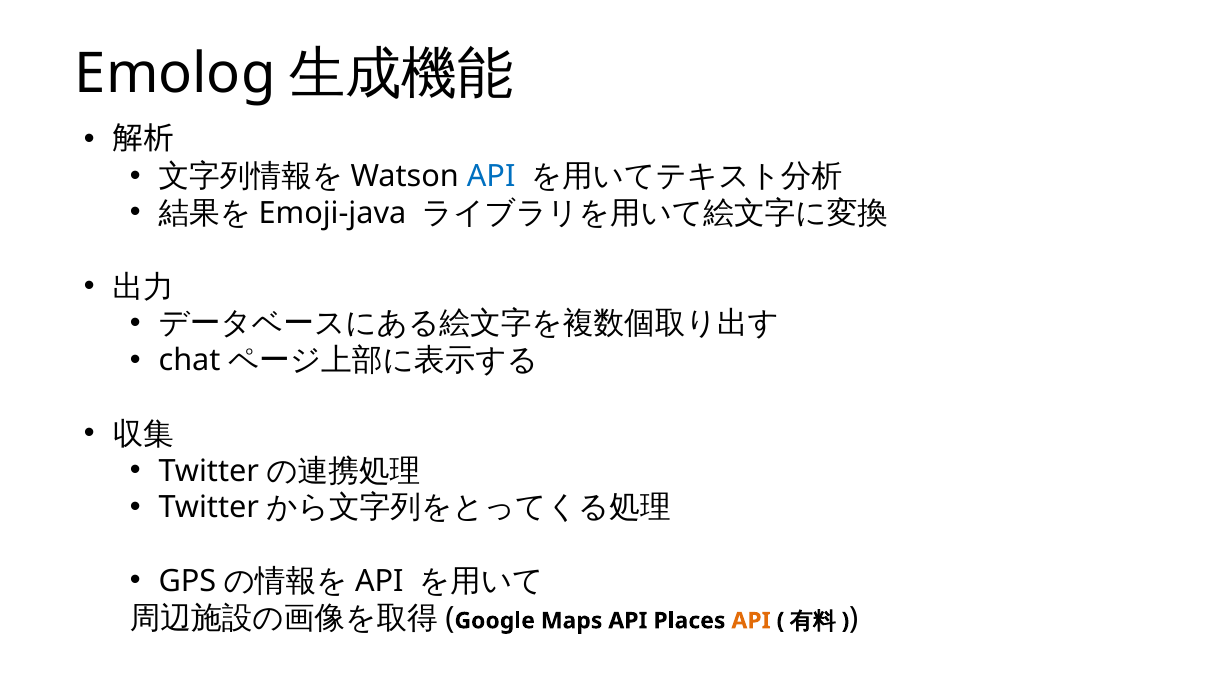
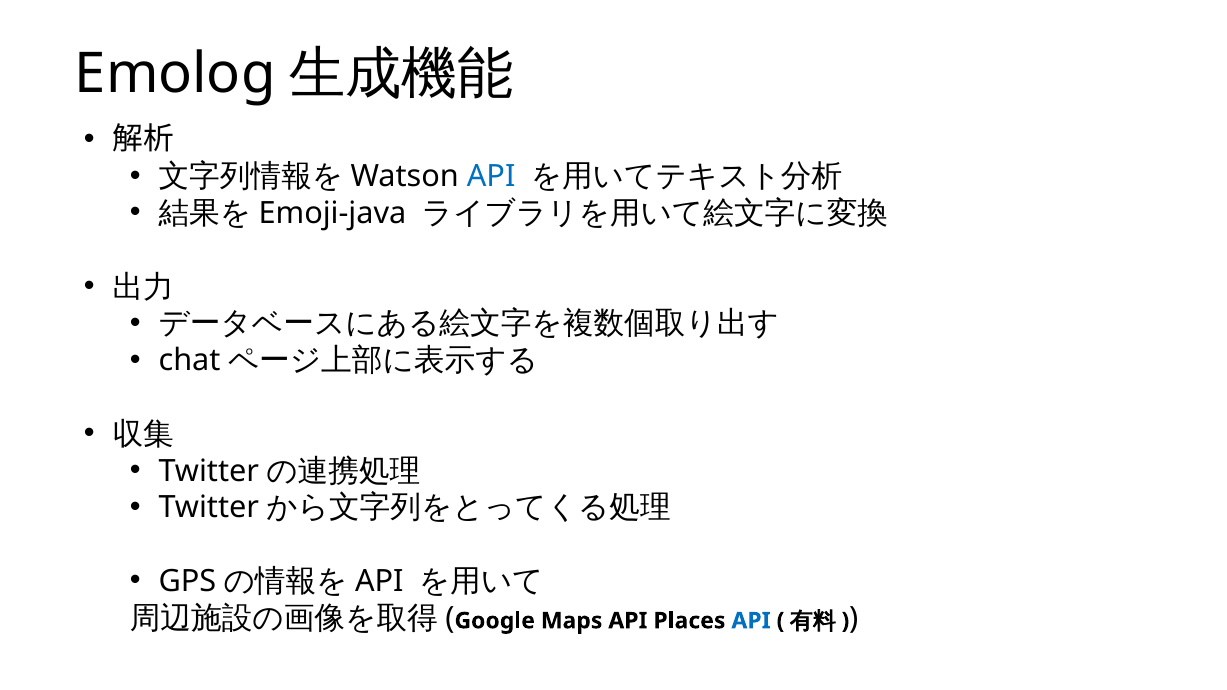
API at (751, 621) colour: orange -> blue
